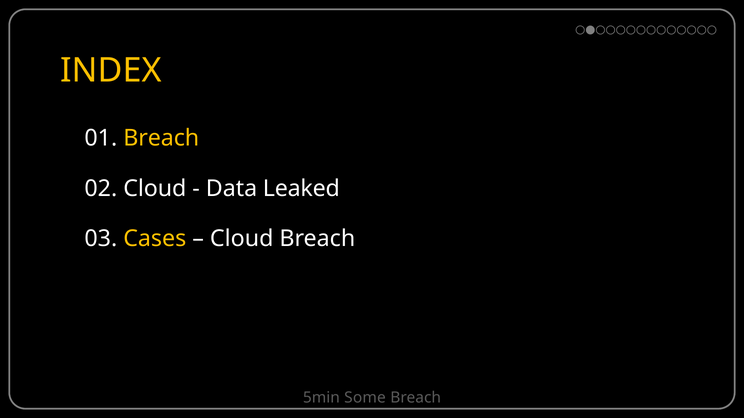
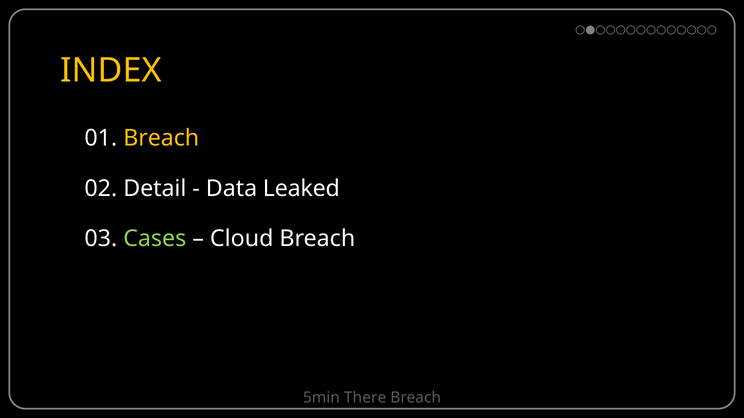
02 Cloud: Cloud -> Detail
Cases colour: yellow -> light green
Some: Some -> There
